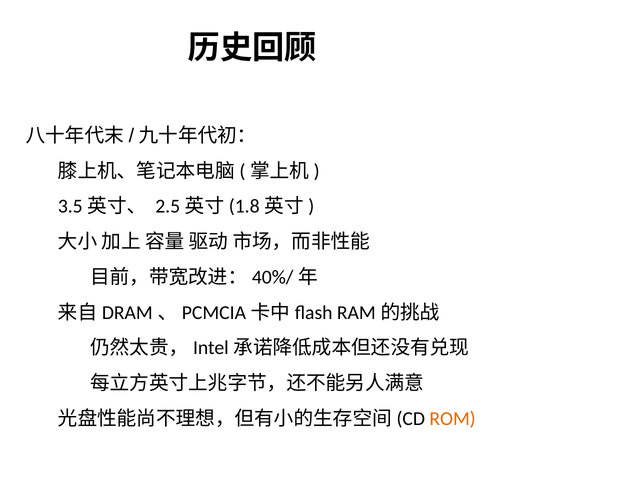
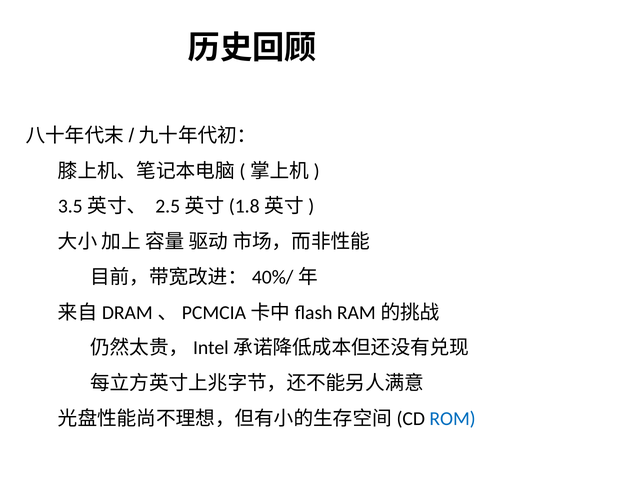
ROM colour: orange -> blue
